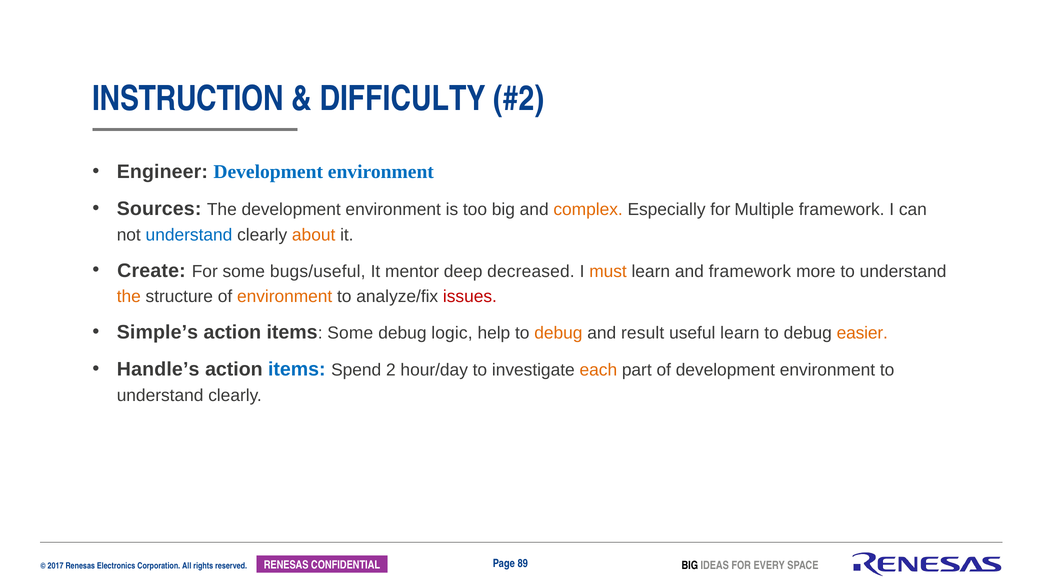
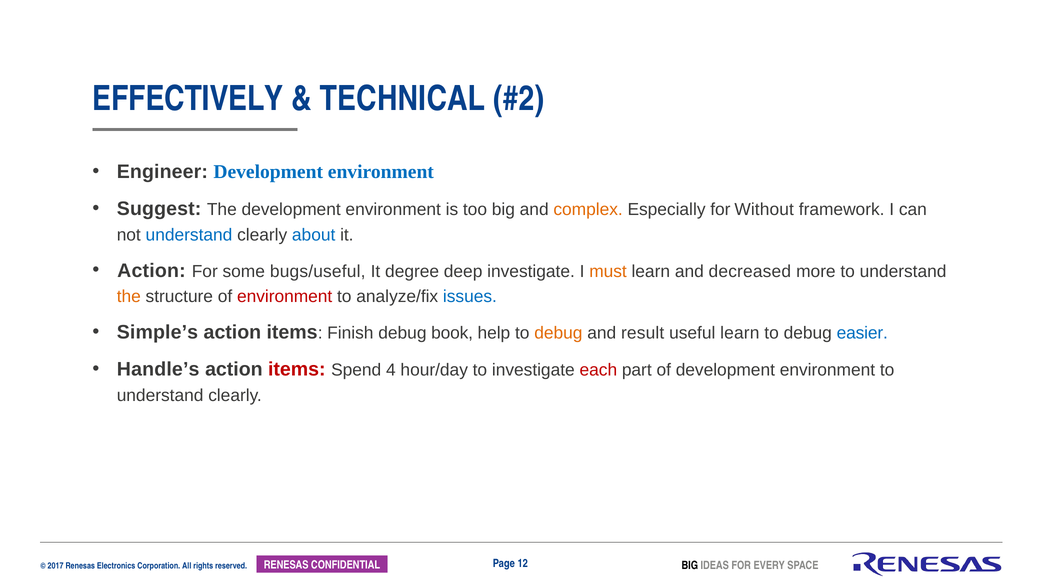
INSTRUCTION: INSTRUCTION -> EFFECTIVELY
DIFFICULTY: DIFFICULTY -> TECHNICAL
Sources: Sources -> Suggest
Multiple: Multiple -> Without
about colour: orange -> blue
Create at (151, 270): Create -> Action
mentor: mentor -> degree
deep decreased: decreased -> investigate
and framework: framework -> decreased
environment at (285, 297) colour: orange -> red
issues colour: red -> blue
items Some: Some -> Finish
logic: logic -> book
easier colour: orange -> blue
items at (297, 369) colour: blue -> red
2: 2 -> 4
each colour: orange -> red
89: 89 -> 12
